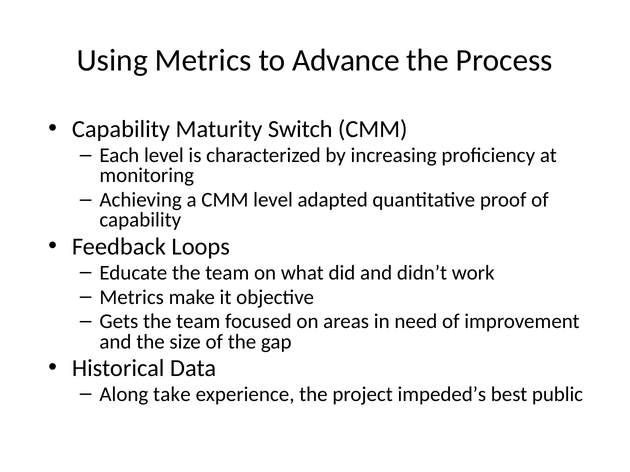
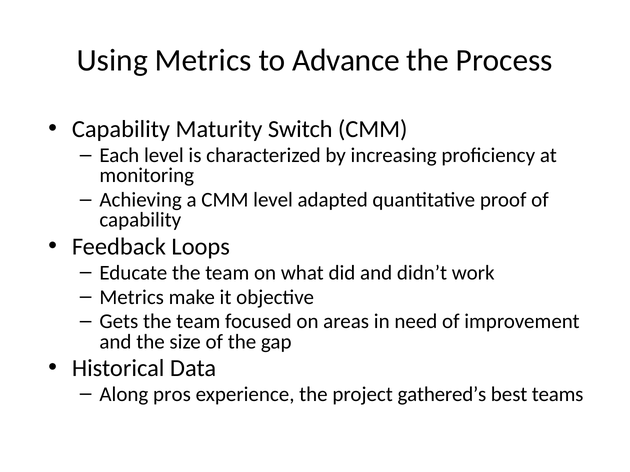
take: take -> pros
impeded’s: impeded’s -> gathered’s
public: public -> teams
